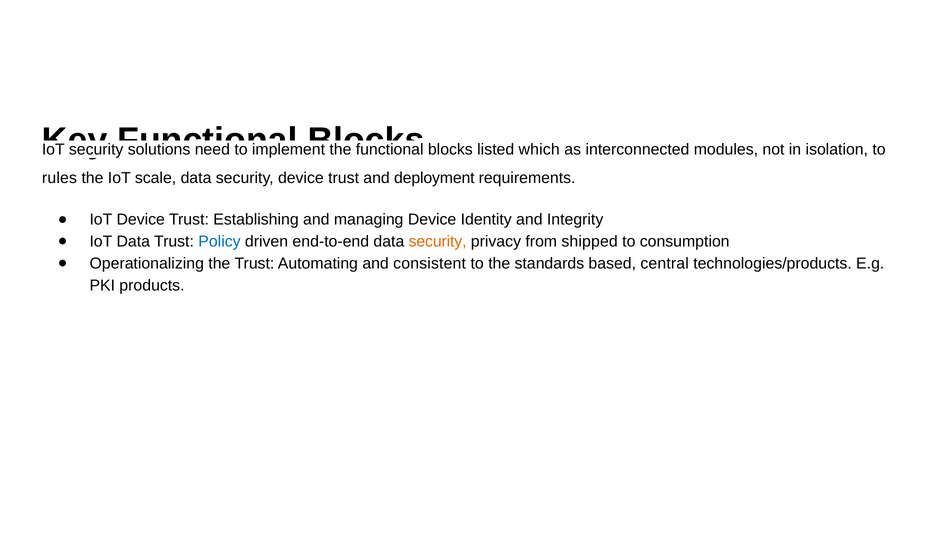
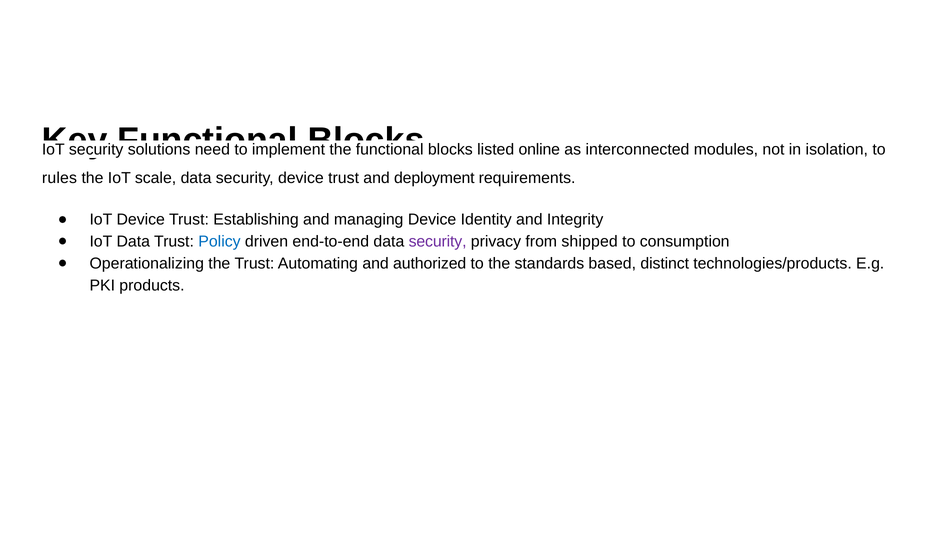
which: which -> online
security at (438, 242) colour: orange -> purple
consistent: consistent -> authorized
central: central -> distinct
